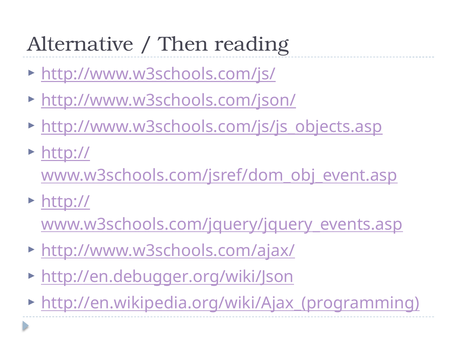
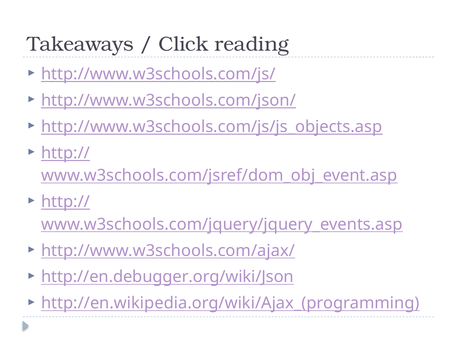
Alternative: Alternative -> Takeaways
Then: Then -> Click
